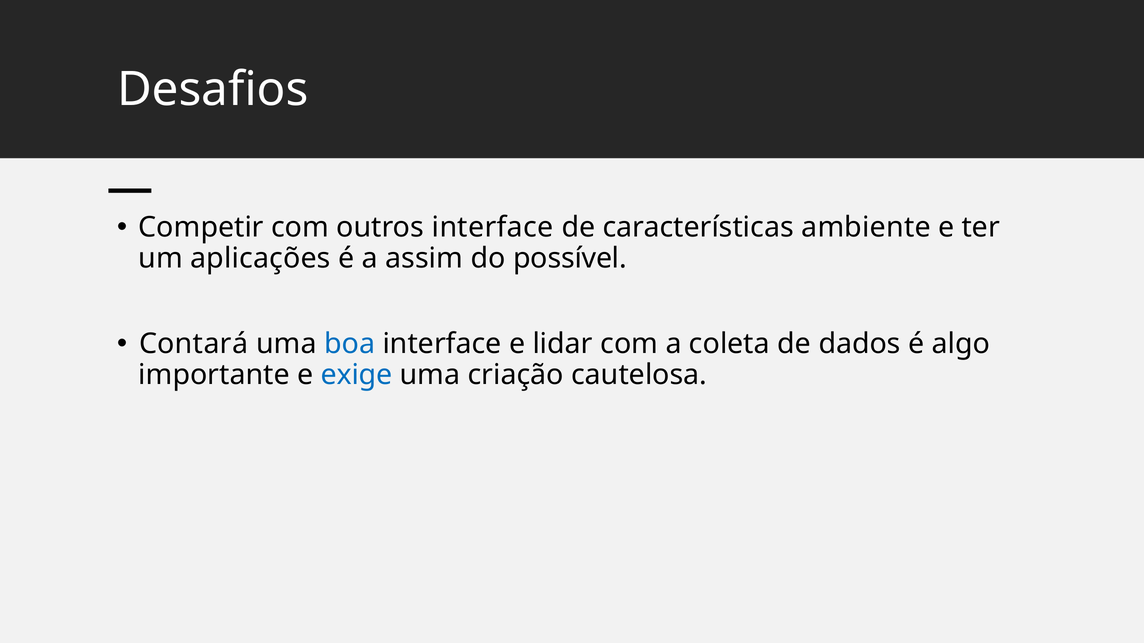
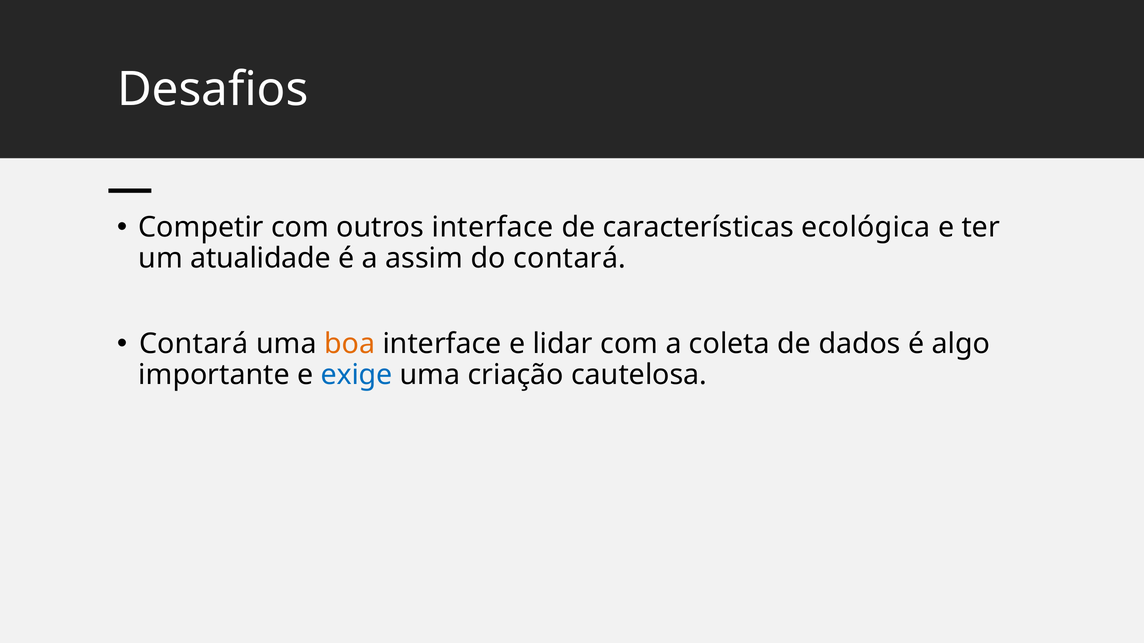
ambiente: ambiente -> ecológica
aplicações: aplicações -> atualidade
do possível: possível -> contará
boa colour: blue -> orange
